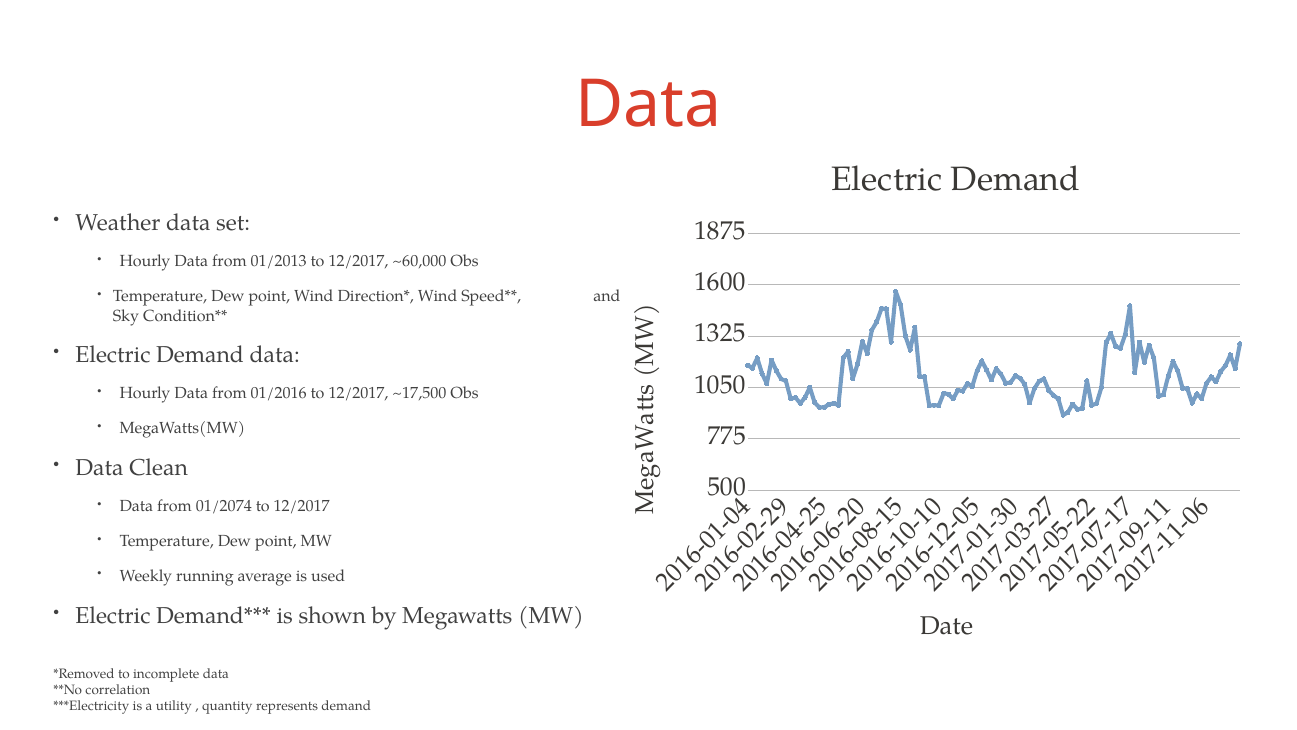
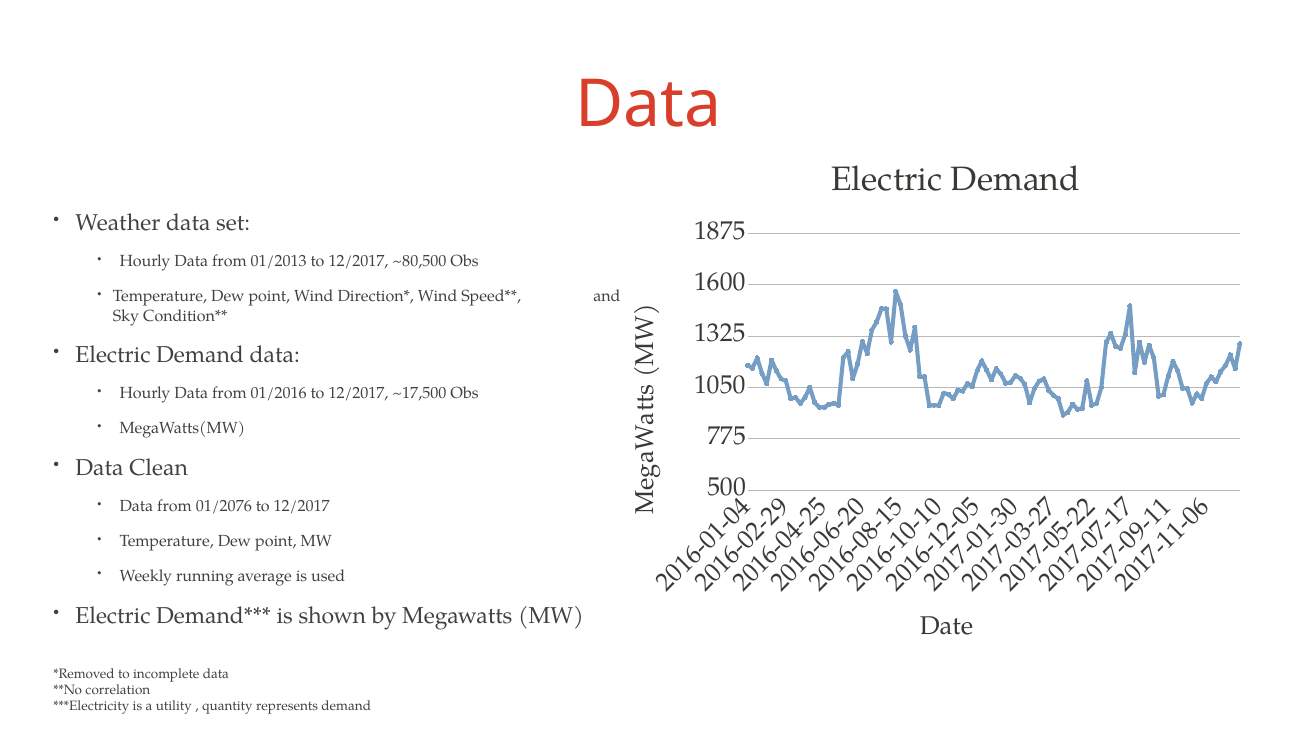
~60,000: ~60,000 -> ~80,500
01/2074: 01/2074 -> 01/2076
